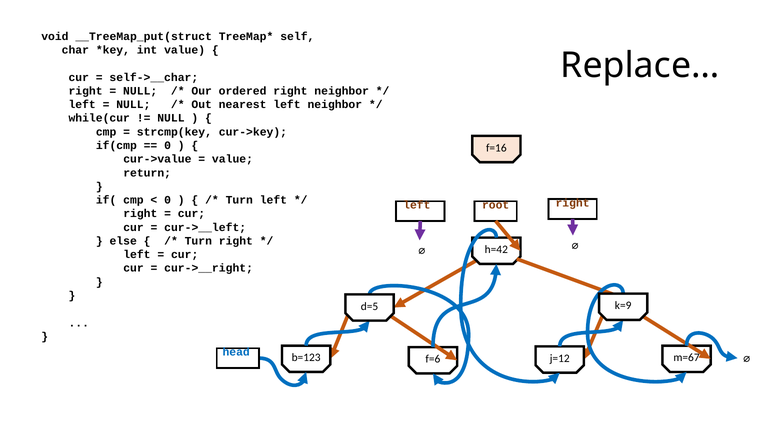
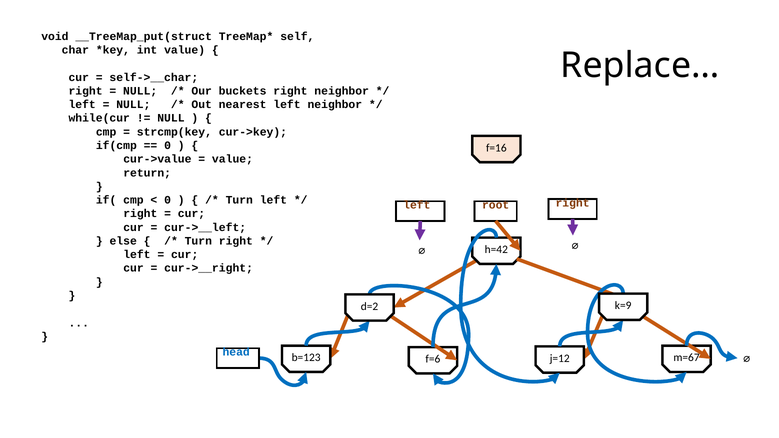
ordered: ordered -> buckets
d=5: d=5 -> d=2
